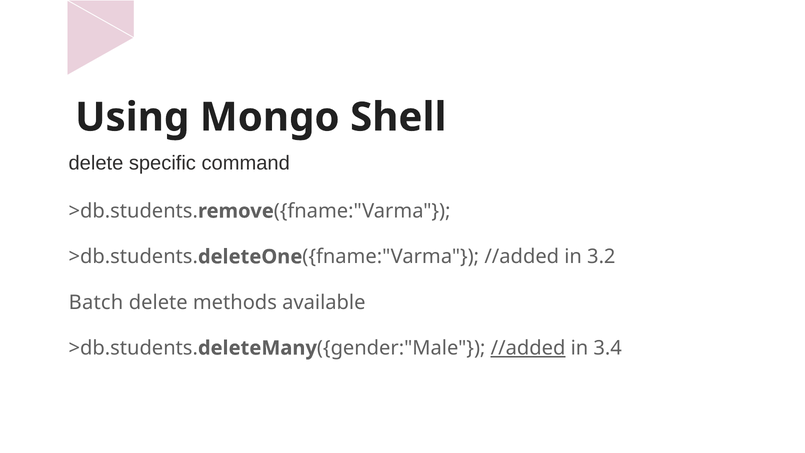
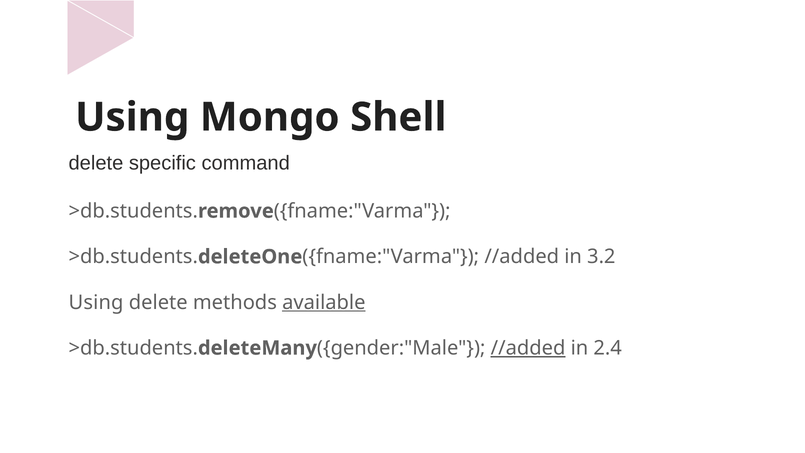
Batch at (96, 302): Batch -> Using
available underline: none -> present
3.4: 3.4 -> 2.4
